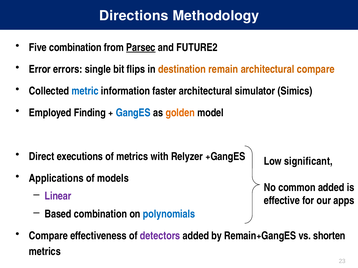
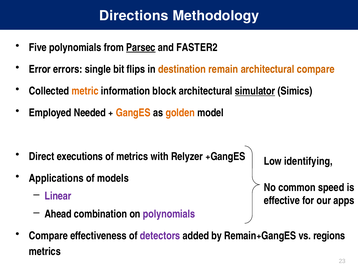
Five combination: combination -> polynomials
FUTURE2: FUTURE2 -> FASTER2
metric colour: blue -> orange
faster: faster -> block
simulator underline: none -> present
Finding: Finding -> Needed
GangES colour: blue -> orange
significant: significant -> identifying
common added: added -> speed
Based: Based -> Ahead
polynomials at (169, 214) colour: blue -> purple
shorten: shorten -> regions
